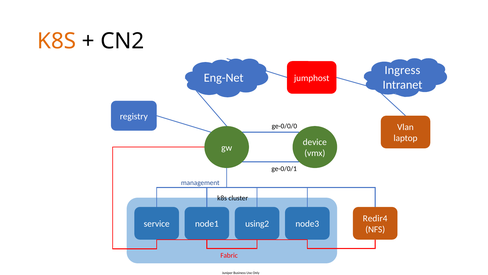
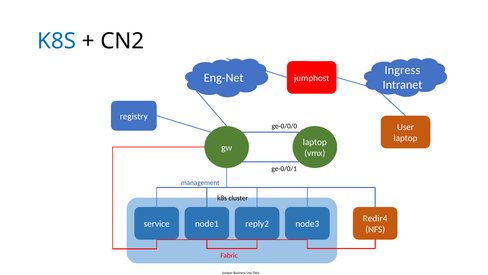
K8S at (57, 41) colour: orange -> blue
Vlan: Vlan -> User
device at (315, 142): device -> laptop
using2: using2 -> reply2
